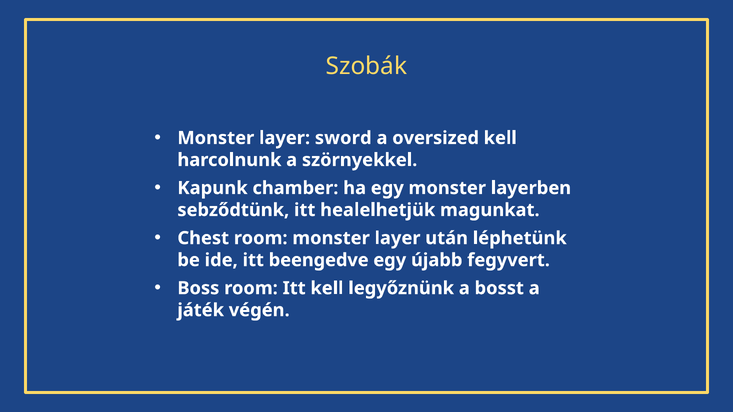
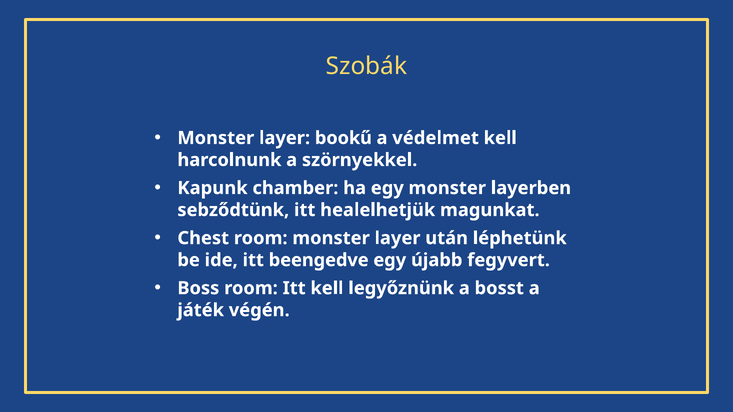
sword: sword -> bookű
oversized: oversized -> védelmet
